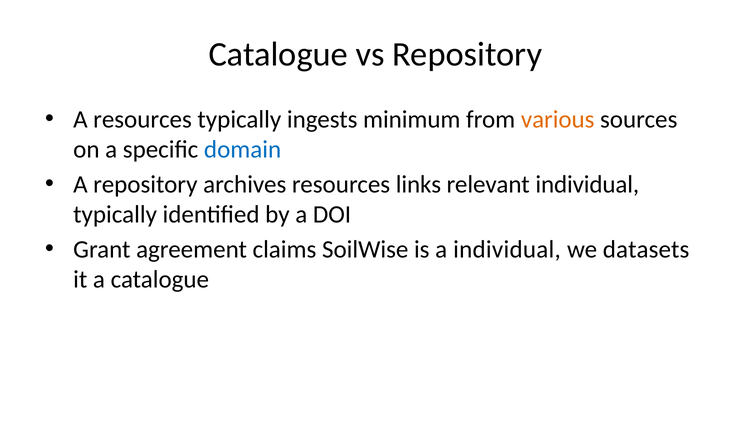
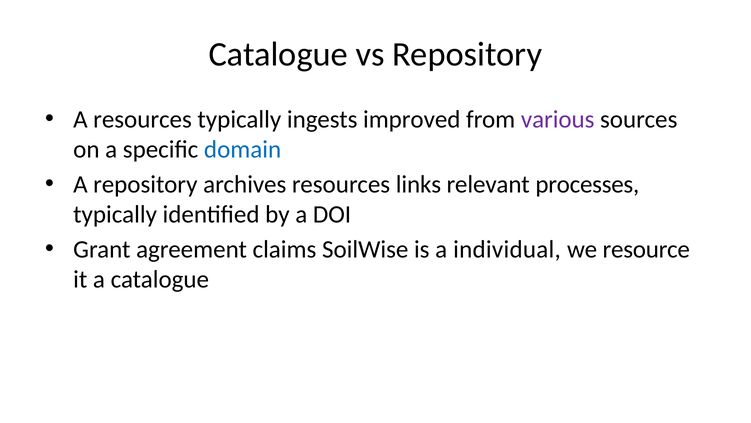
minimum: minimum -> improved
various colour: orange -> purple
relevant individual: individual -> processes
datasets: datasets -> resource
